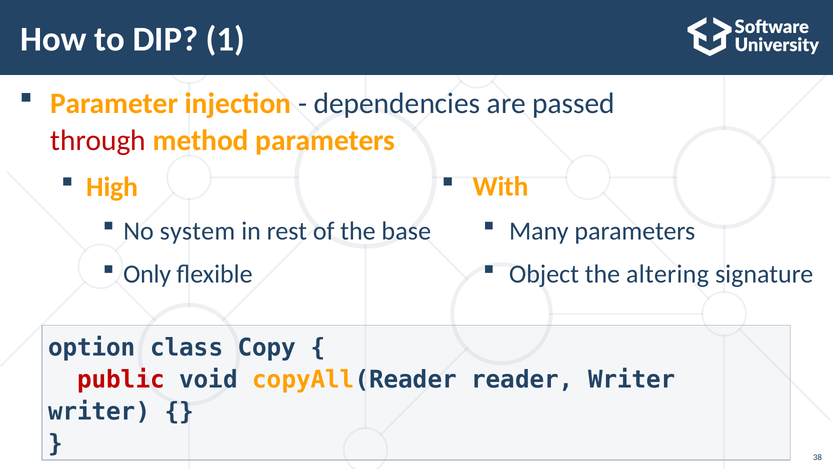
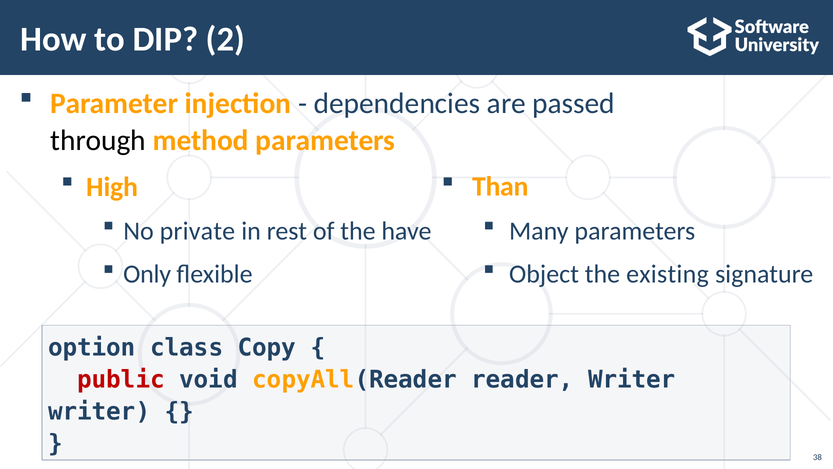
1: 1 -> 2
through colour: red -> black
With: With -> Than
system: system -> private
base: base -> have
altering: altering -> existing
